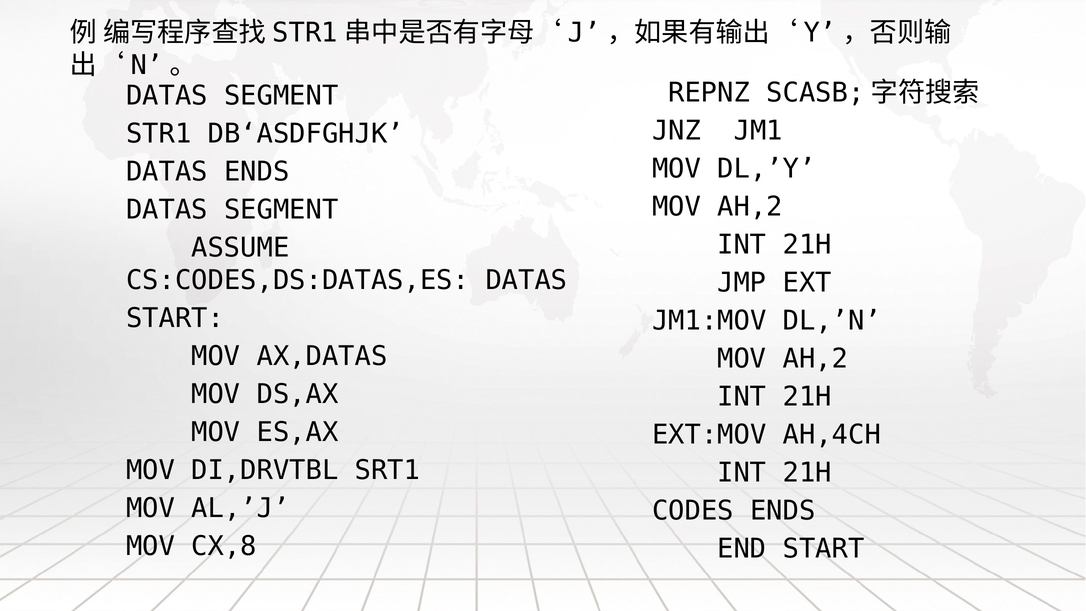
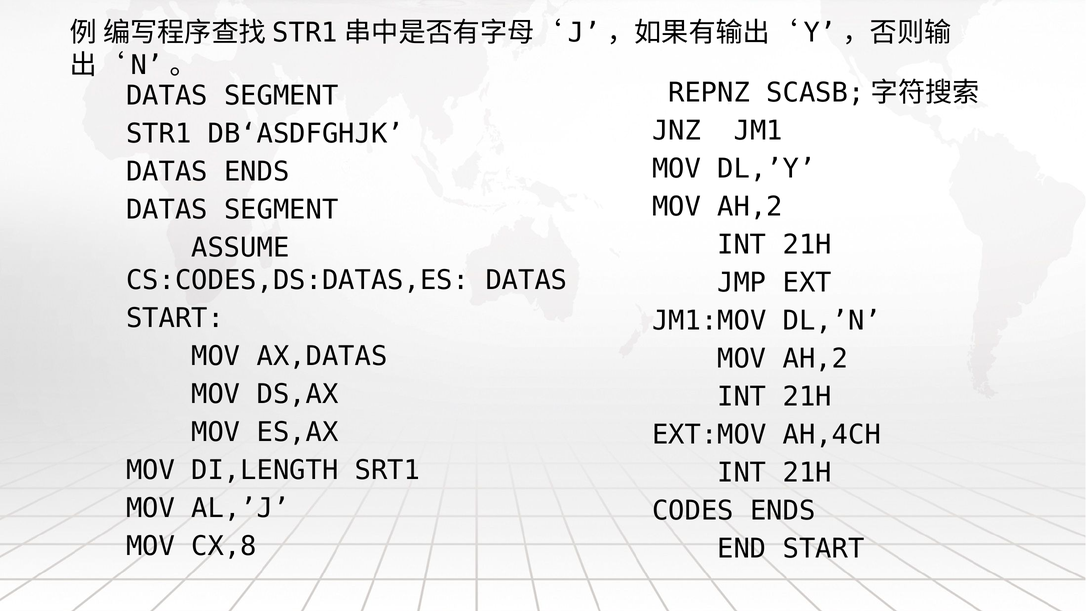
DI,DRVTBL: DI,DRVTBL -> DI,LENGTH
